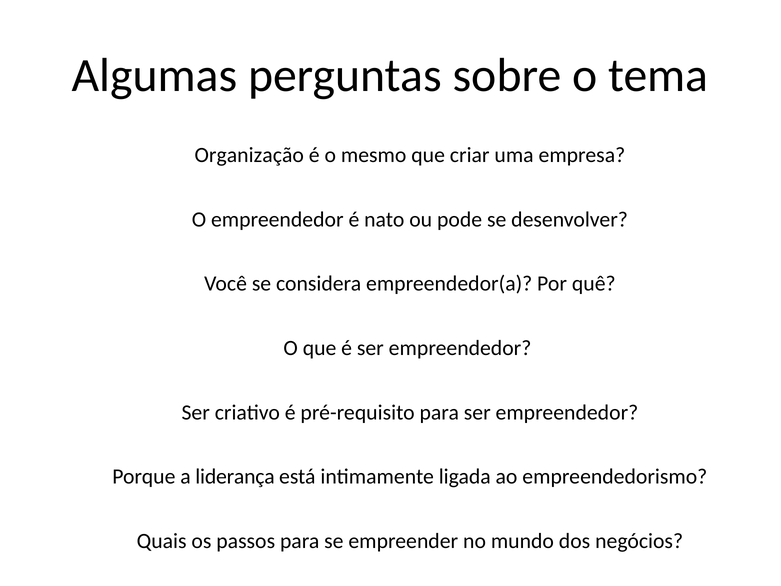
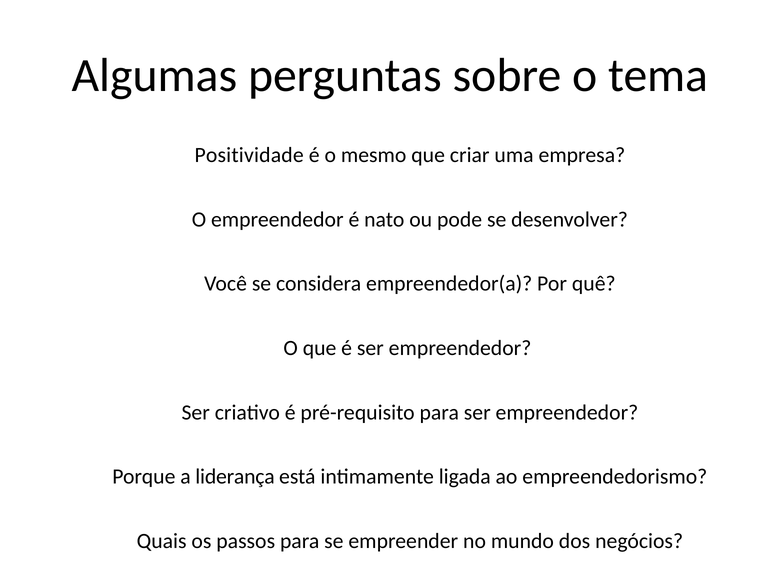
Organização: Organização -> Positividade
